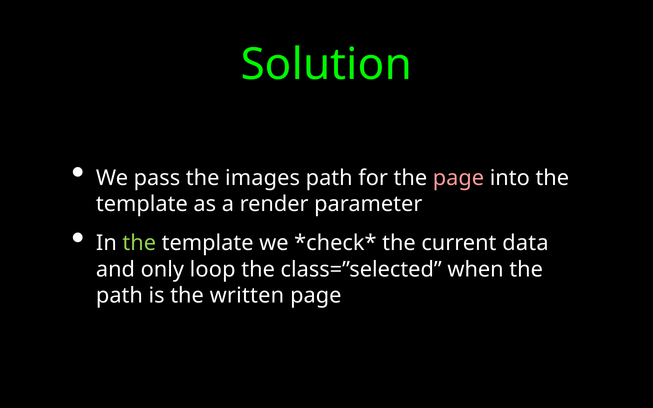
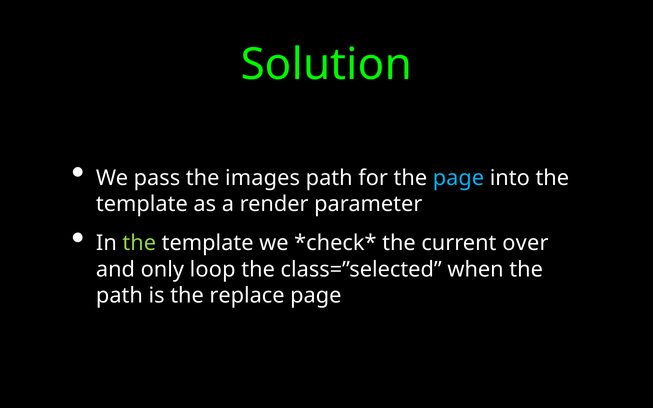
page at (458, 178) colour: pink -> light blue
data: data -> over
written: written -> replace
